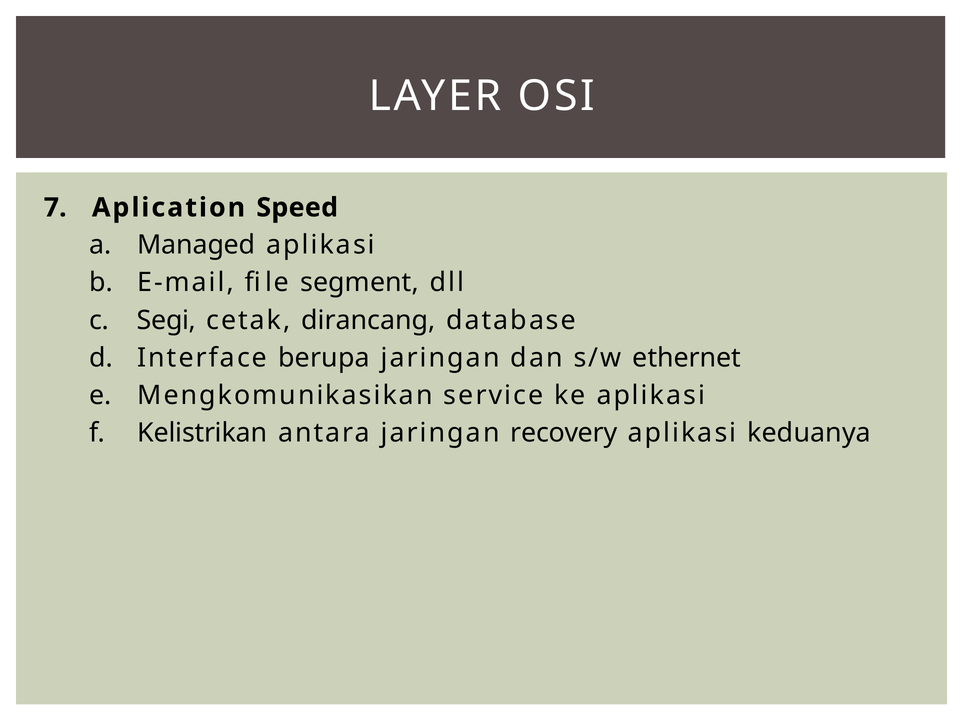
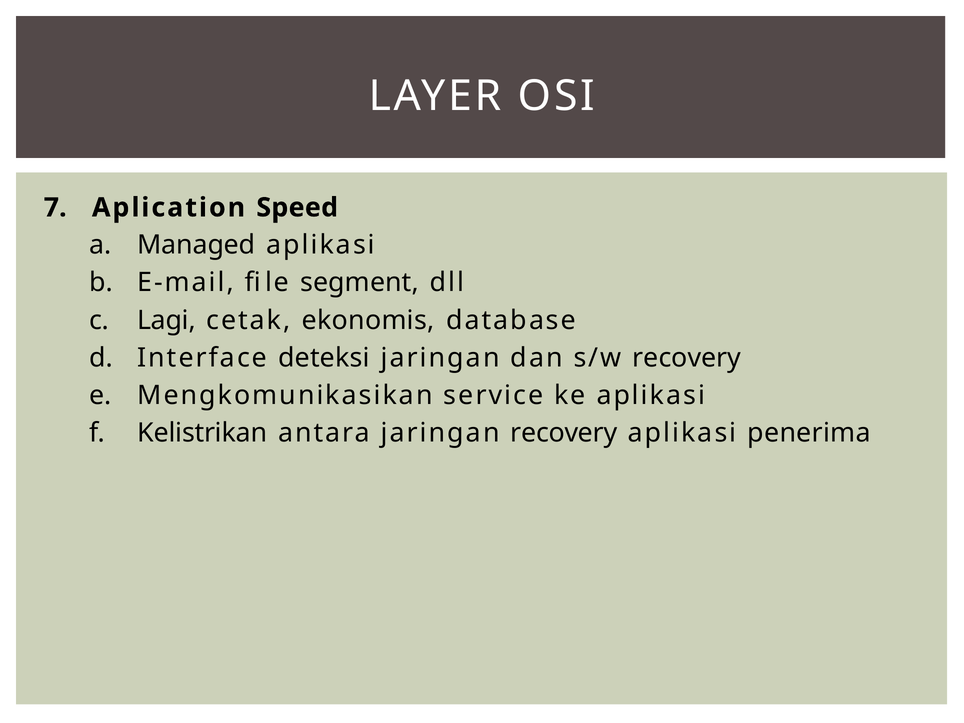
Segi: Segi -> Lagi
dirancang: dirancang -> ekonomis
berupa: berupa -> deteksi
s/w ethernet: ethernet -> recovery
keduanya: keduanya -> penerima
